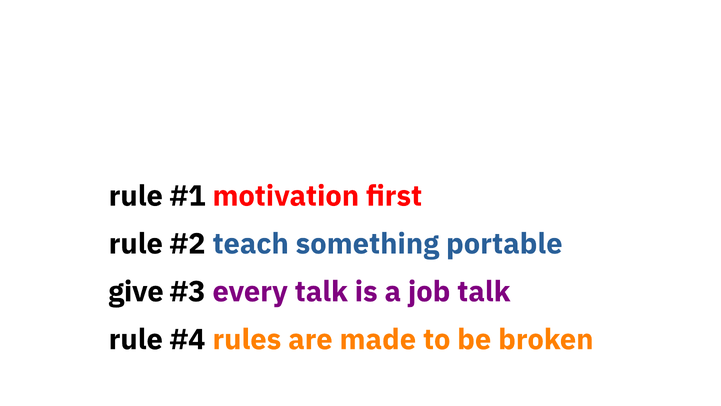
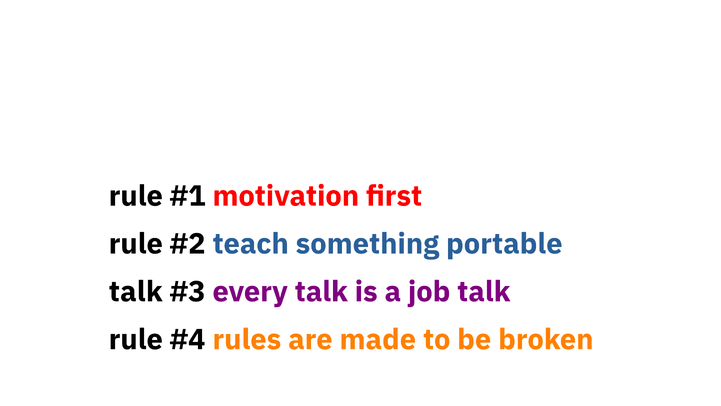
give at (136, 291): give -> talk
